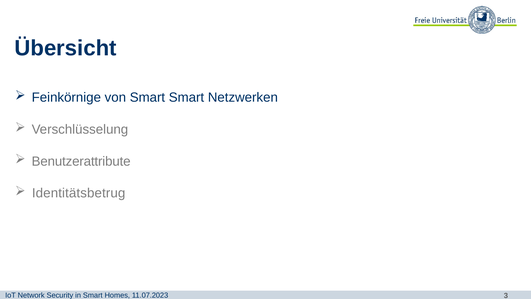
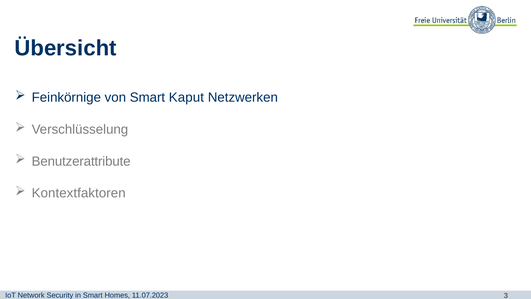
Smart Smart: Smart -> Kaput
Identitätsbetrug: Identitätsbetrug -> Kontextfaktoren
